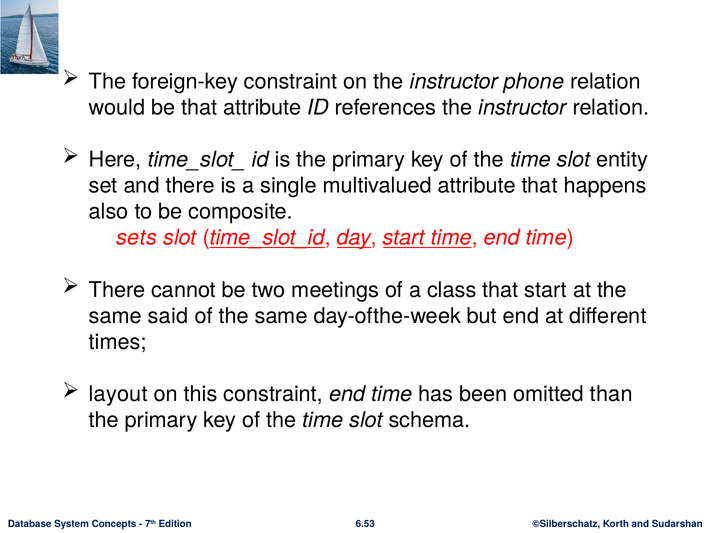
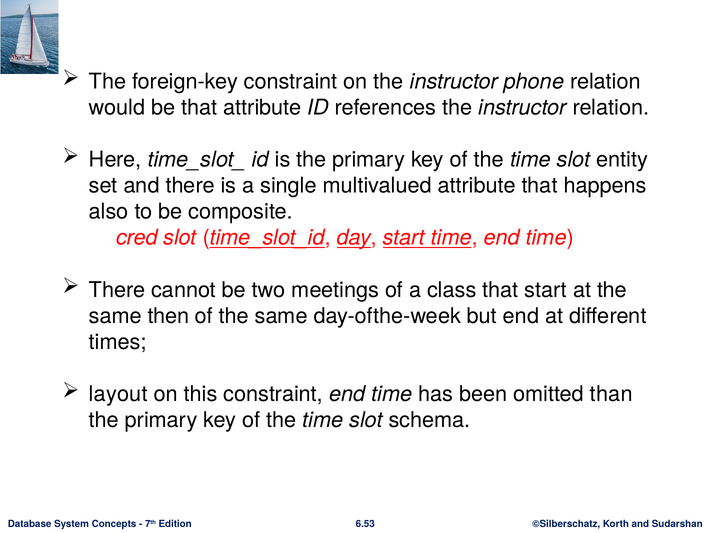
sets: sets -> cred
said: said -> then
